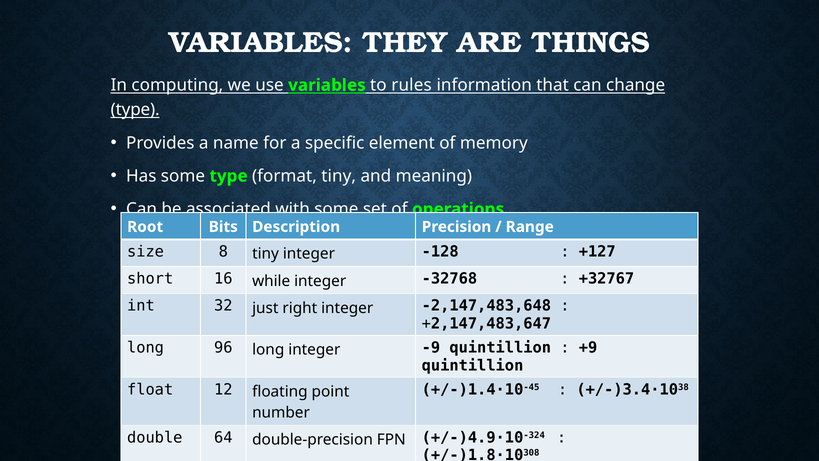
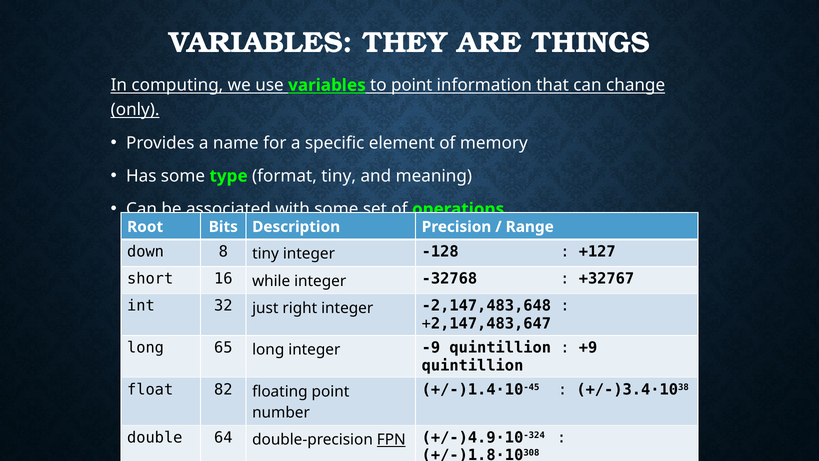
to rules: rules -> point
type at (135, 110): type -> only
size: size -> down
96: 96 -> 65
12: 12 -> 82
FPN underline: none -> present
